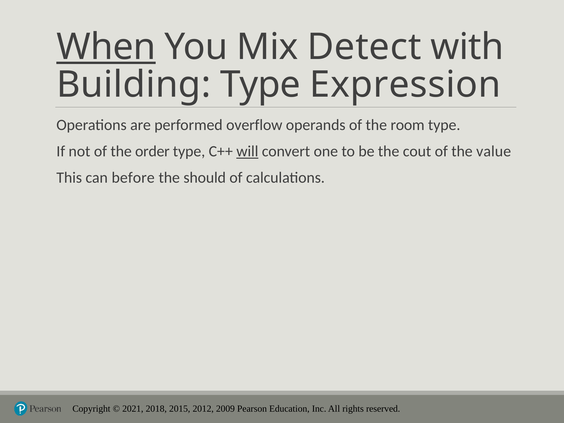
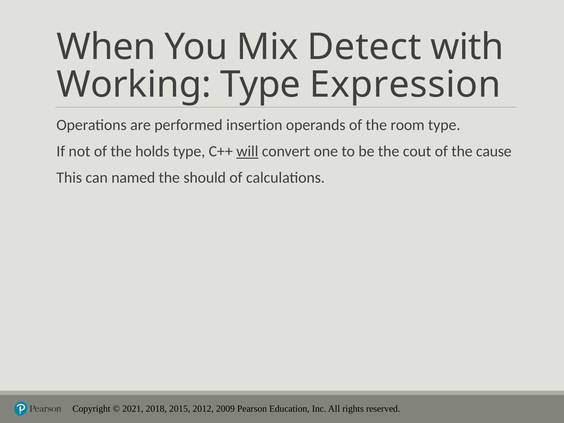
When underline: present -> none
Building: Building -> Working
overflow: overflow -> insertion
order: order -> holds
value: value -> cause
before: before -> named
